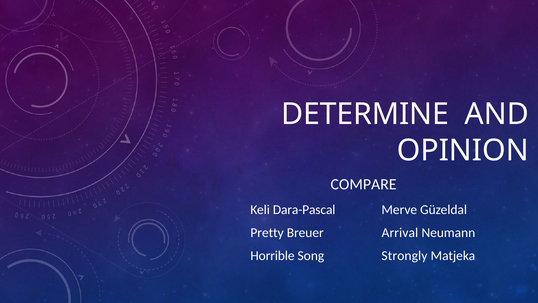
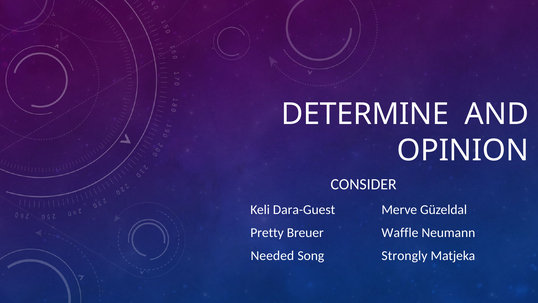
COMPARE: COMPARE -> CONSIDER
Dara-Pascal: Dara-Pascal -> Dara-Guest
Arrival: Arrival -> Waffle
Horrible: Horrible -> Needed
